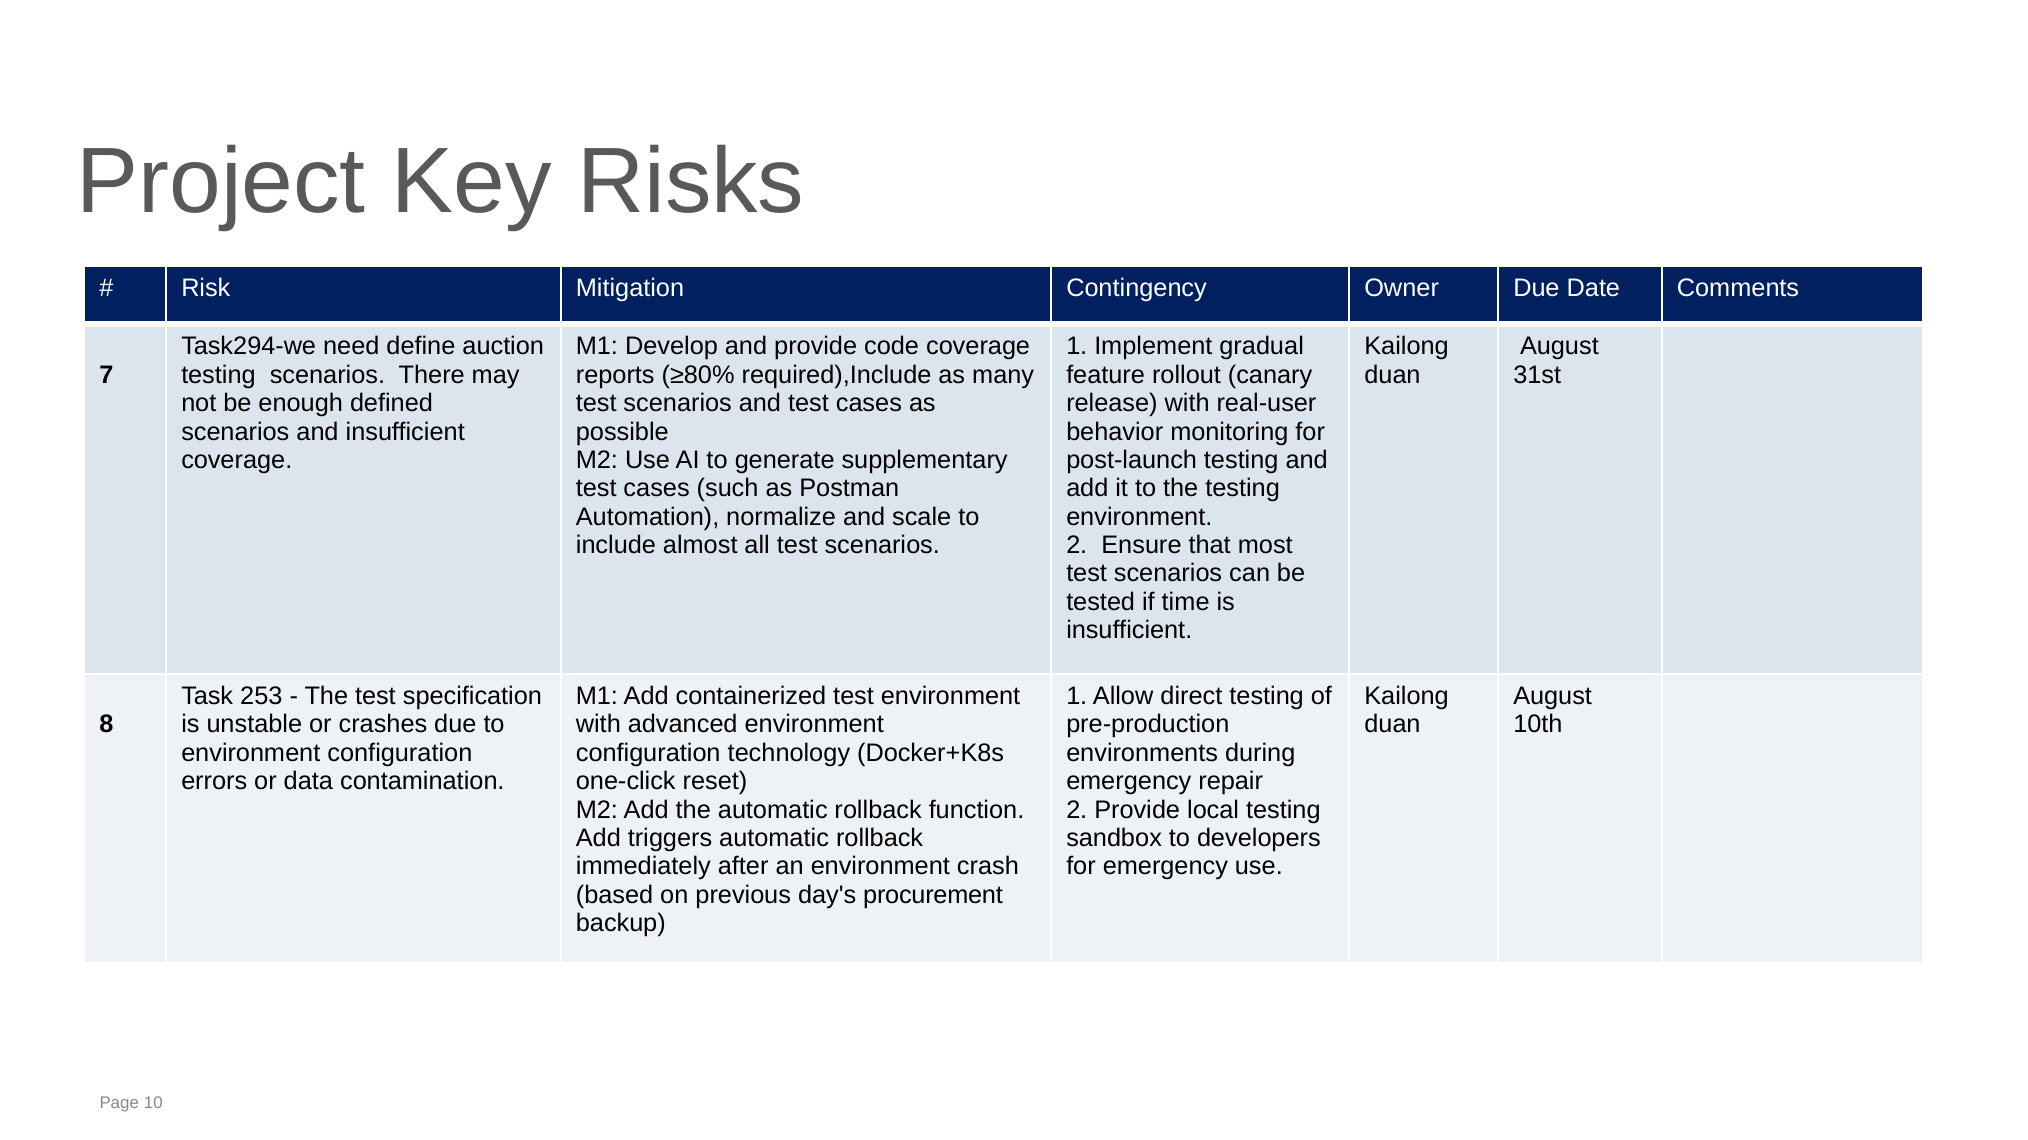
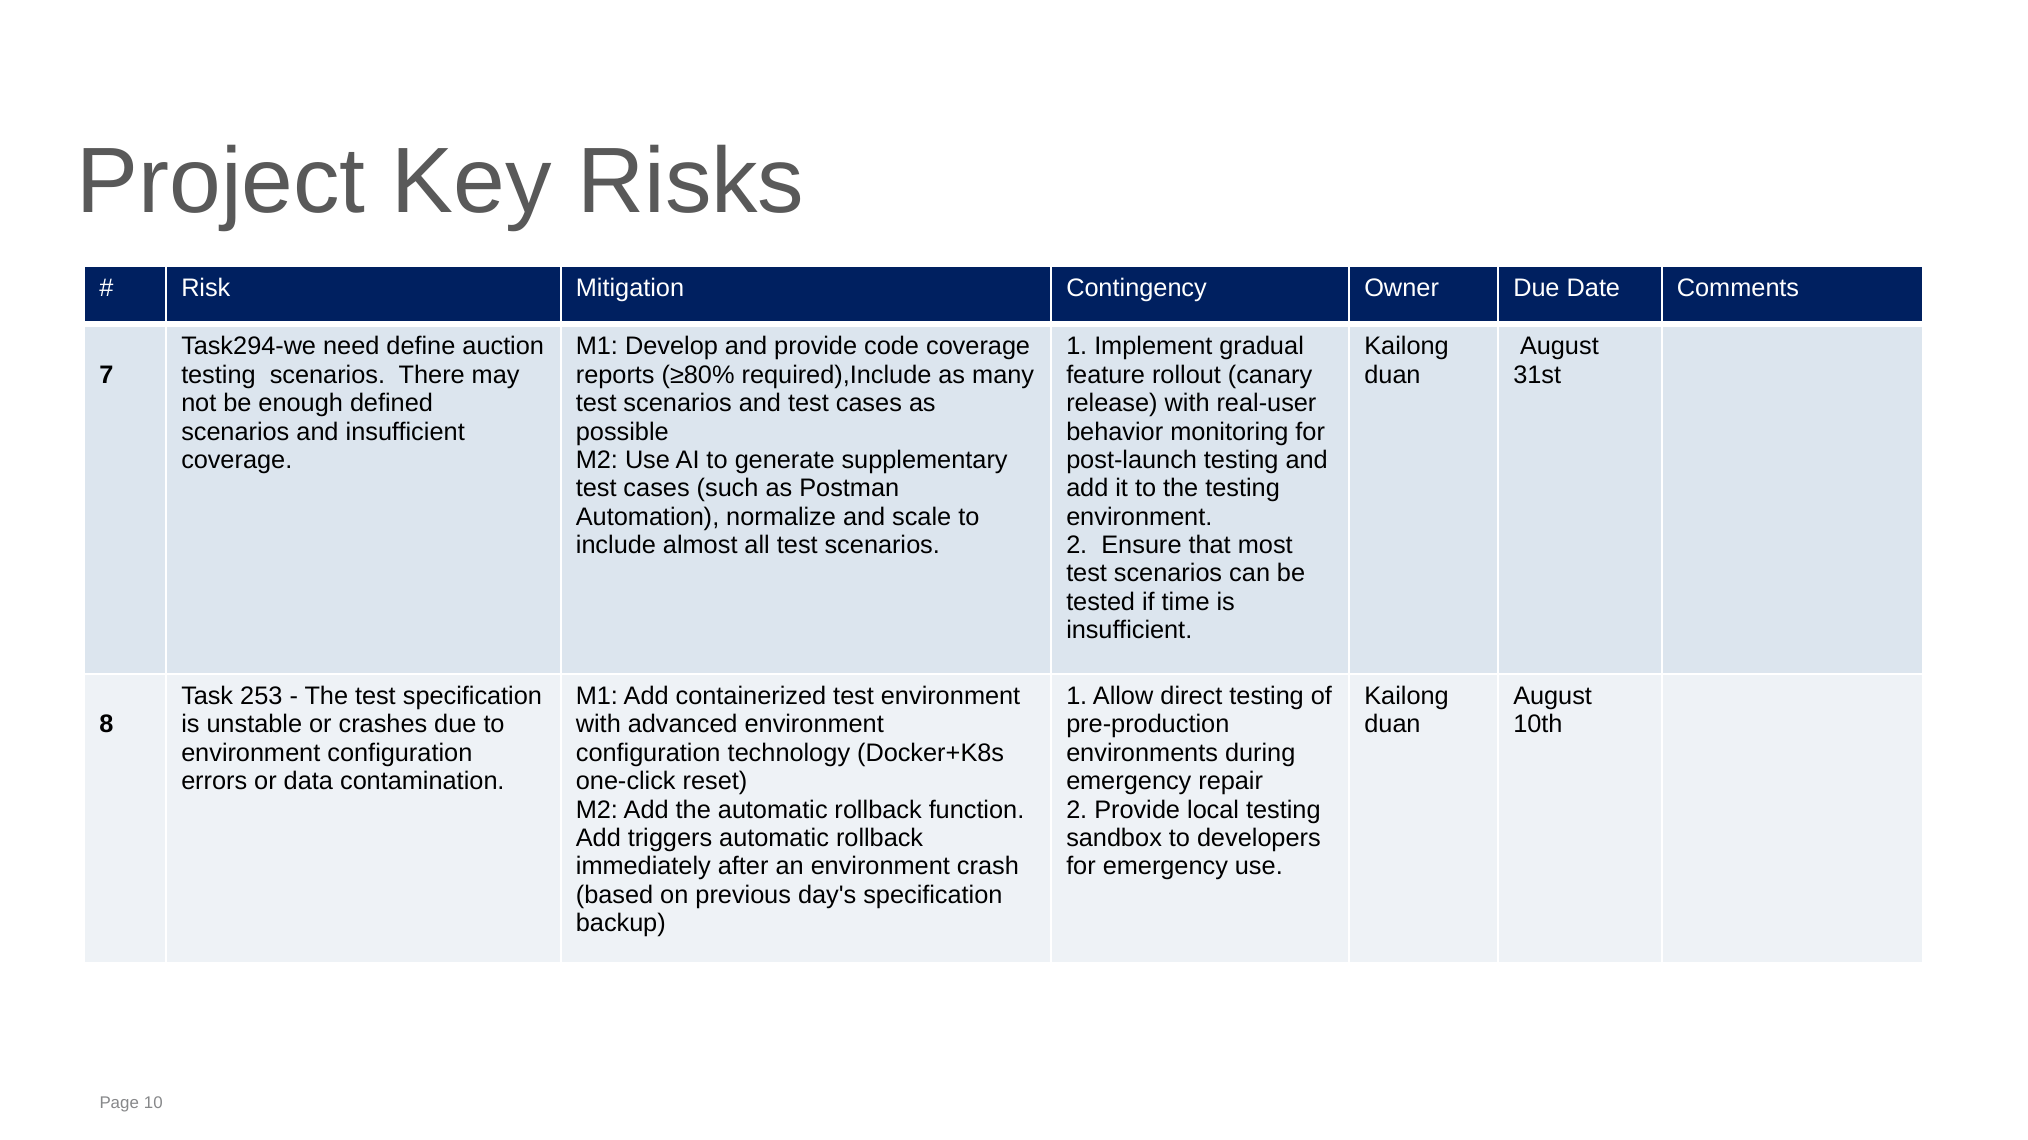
day's procurement: procurement -> specification
